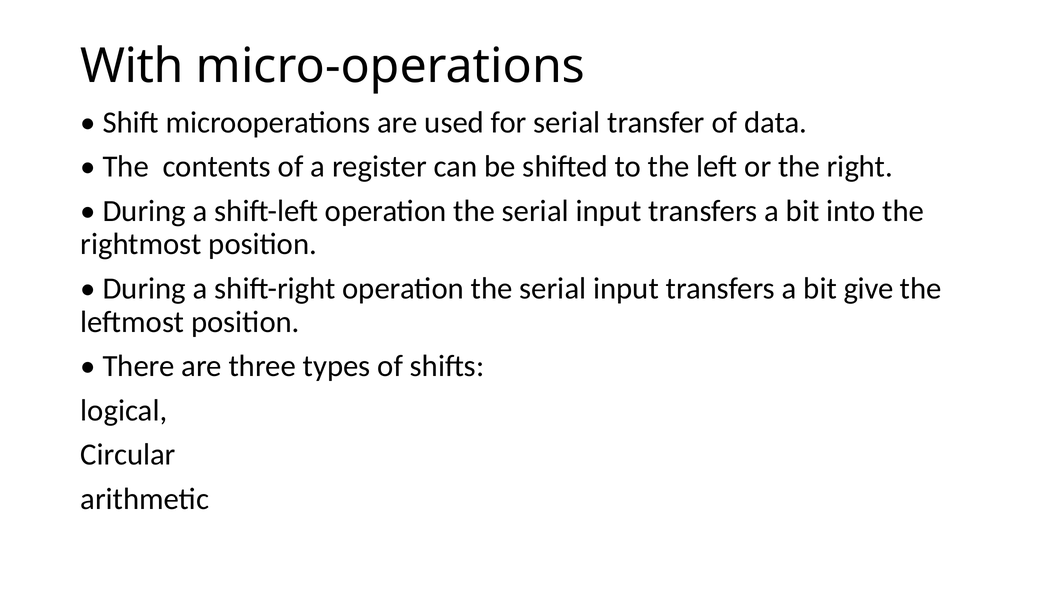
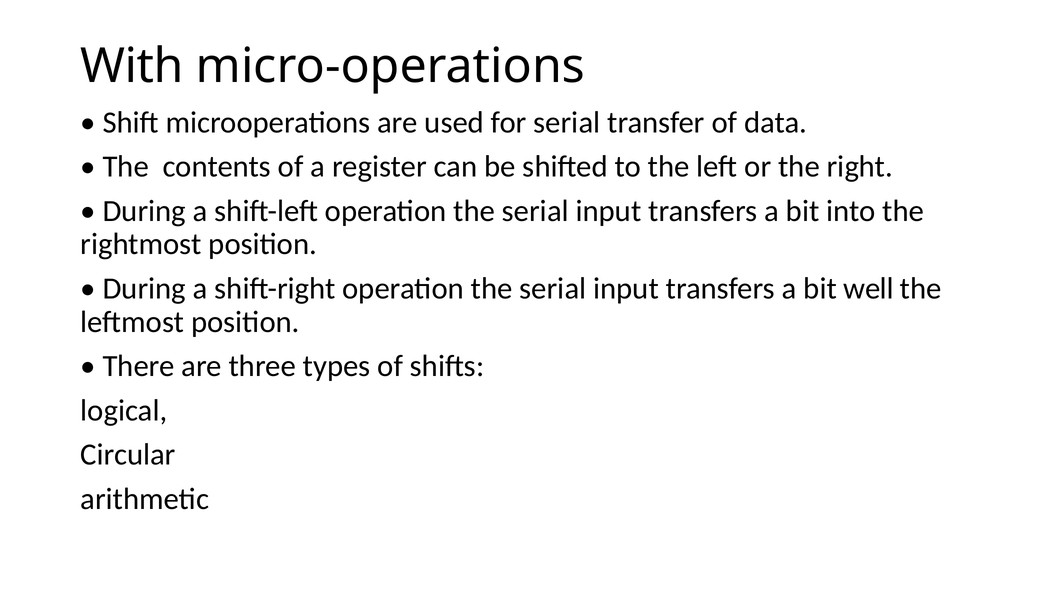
give: give -> well
